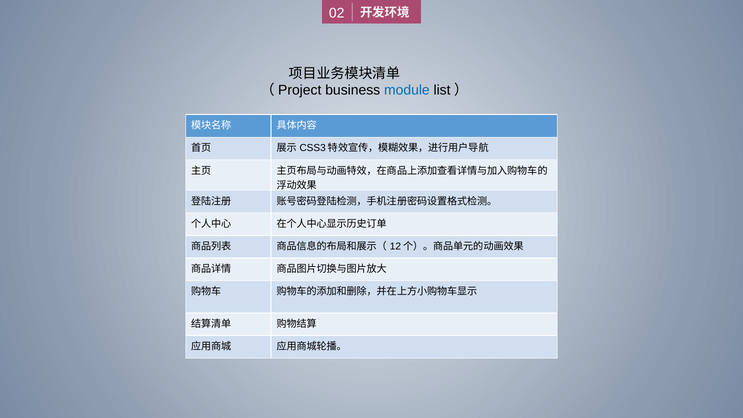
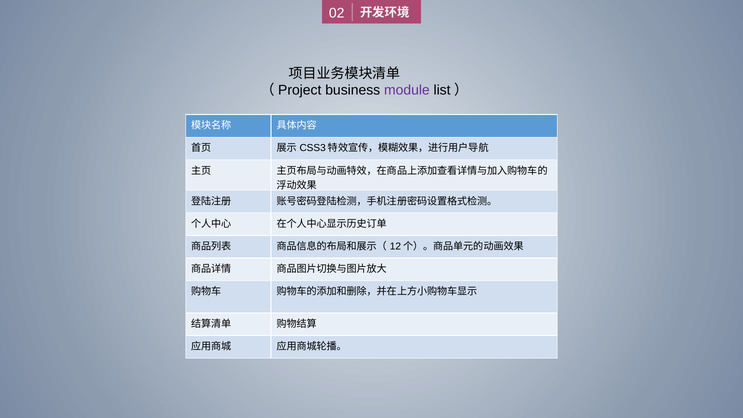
module colour: blue -> purple
